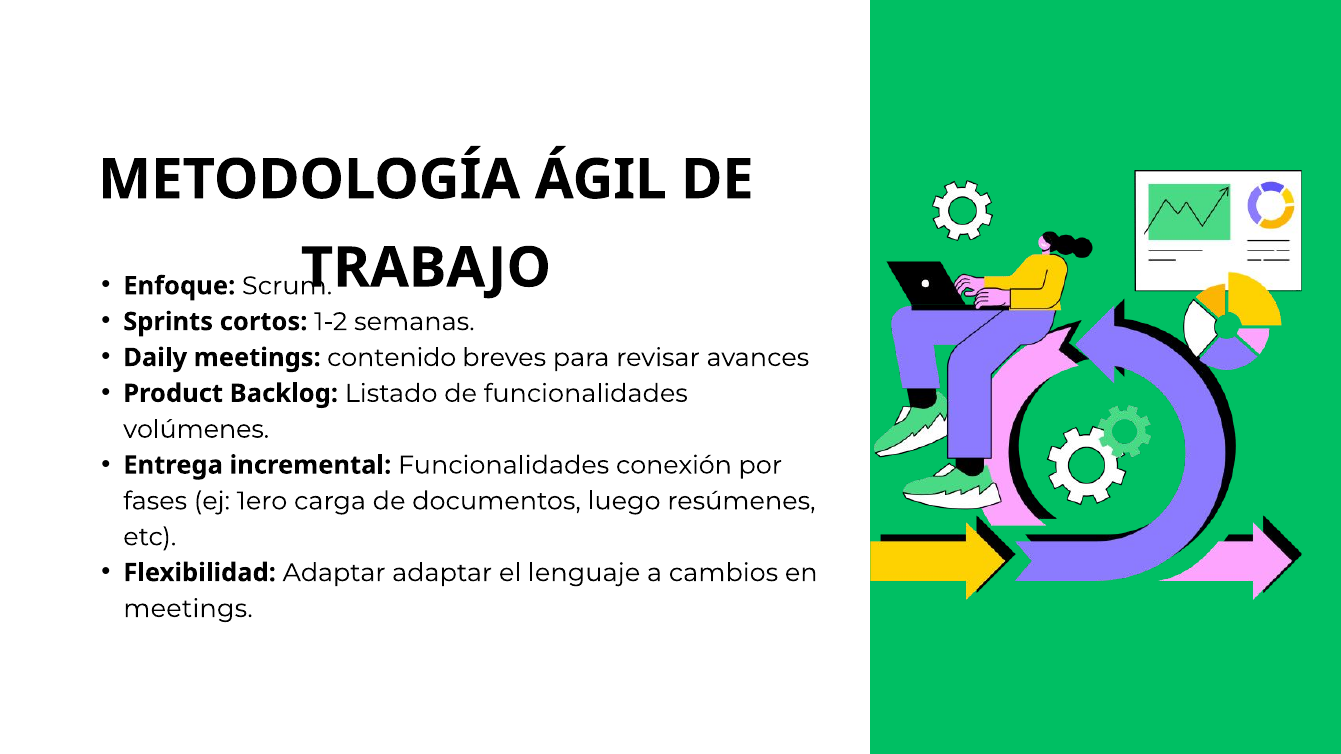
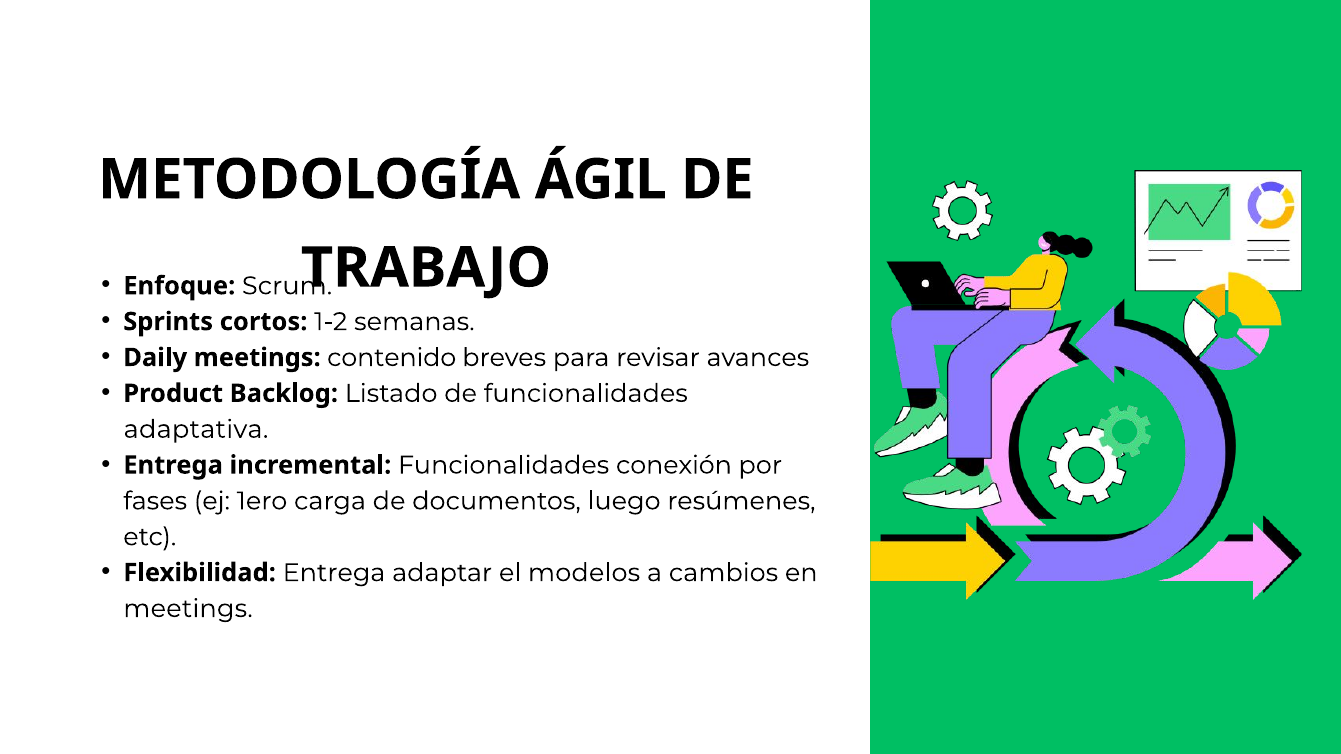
volúmenes: volúmenes -> adaptativa
Flexibilidad Adaptar: Adaptar -> Entrega
lenguaje: lenguaje -> modelos
